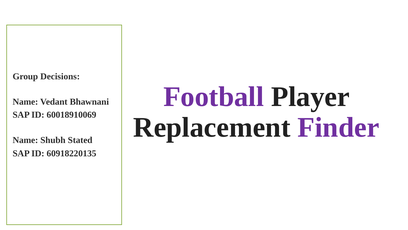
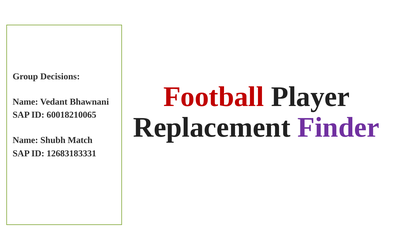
Football colour: purple -> red
60018910069: 60018910069 -> 60018210065
Stated: Stated -> Match
60918220135: 60918220135 -> 12683183331
